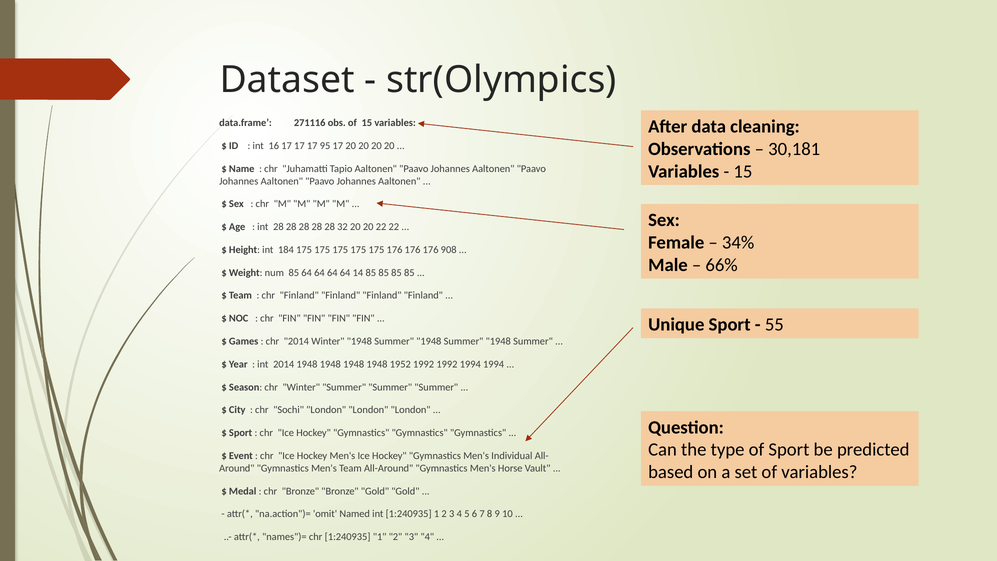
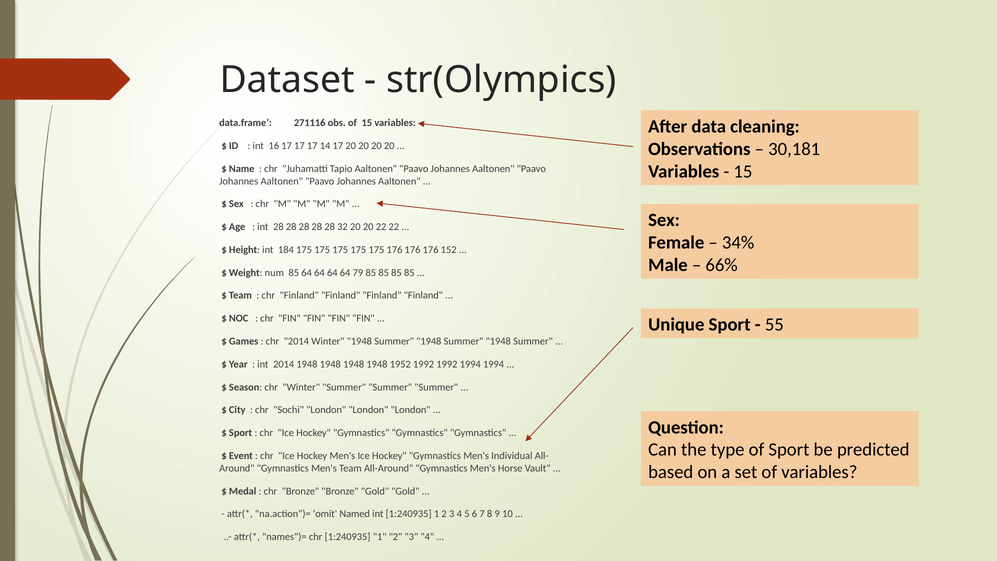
95: 95 -> 14
908: 908 -> 152
14: 14 -> 79
